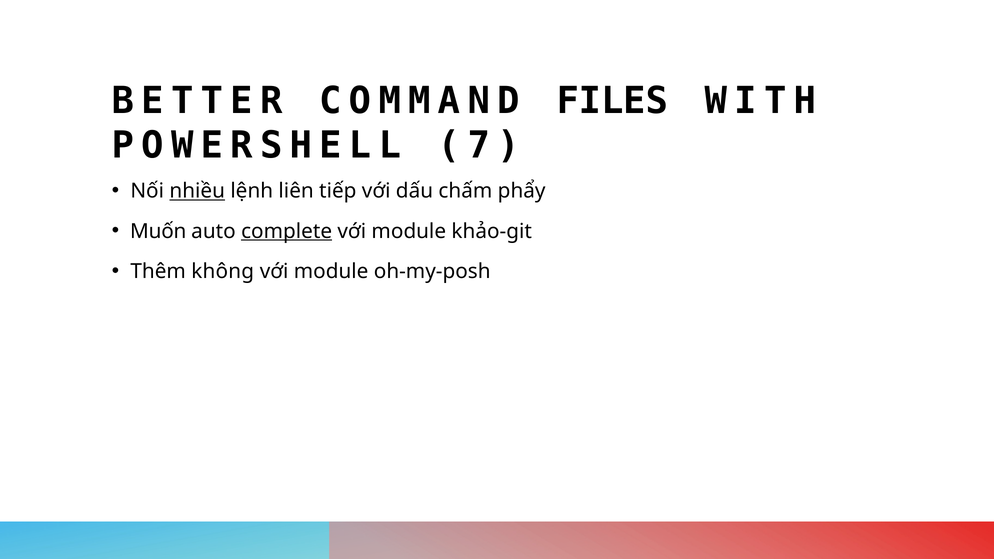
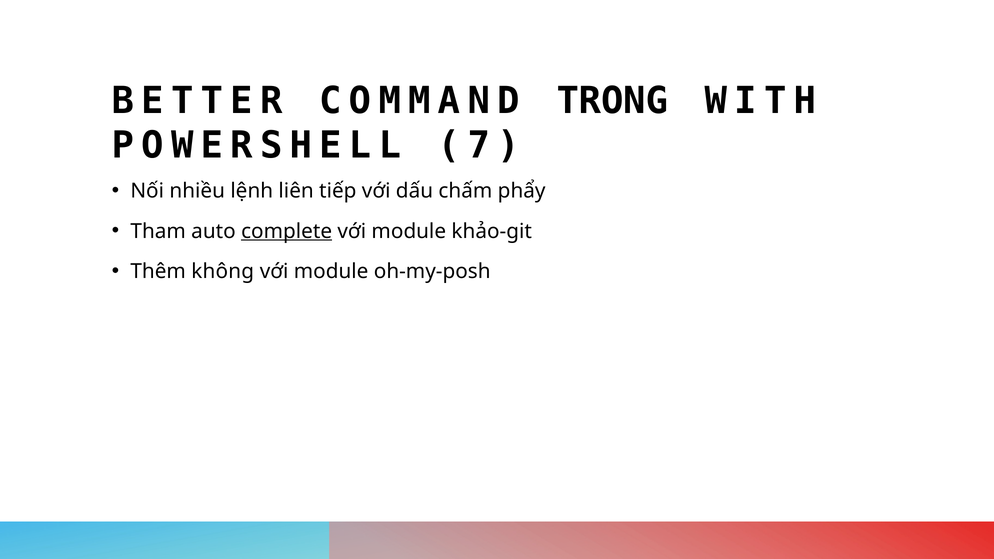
FILES: FILES -> TRONG
nhiều underline: present -> none
Muốn: Muốn -> Tham
